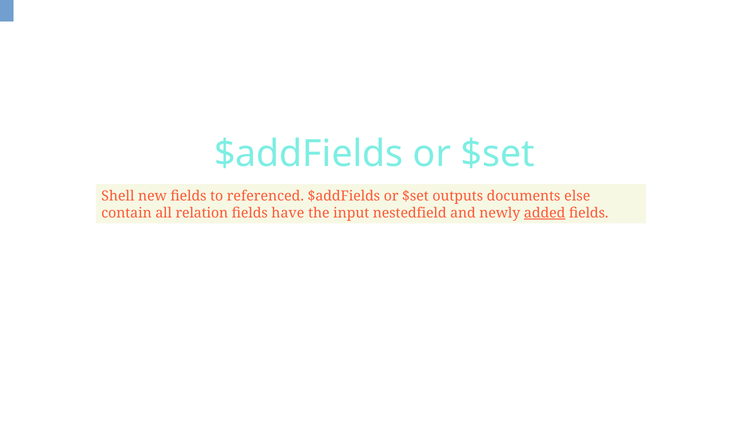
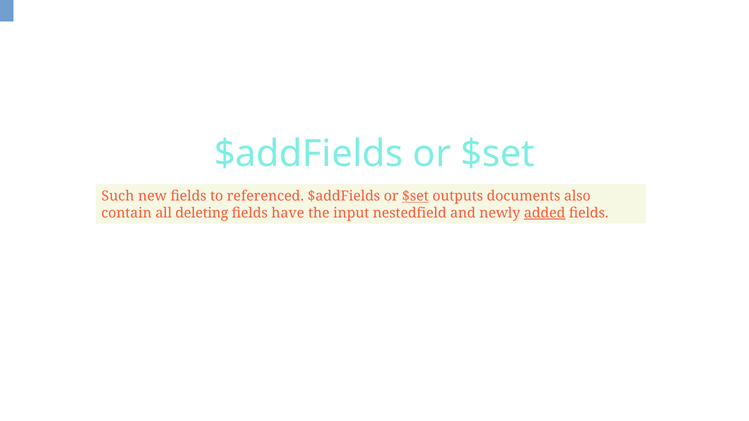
Shell: Shell -> Such
$set at (415, 196) underline: none -> present
else: else -> also
relation: relation -> deleting
